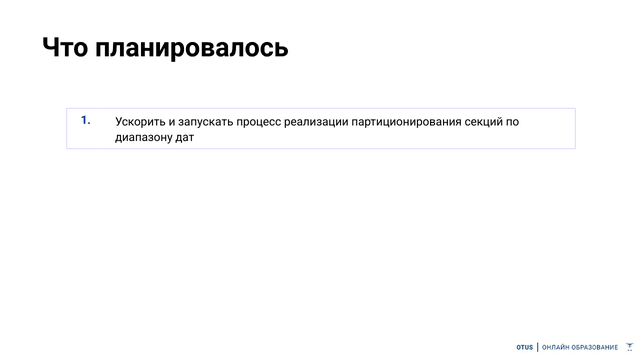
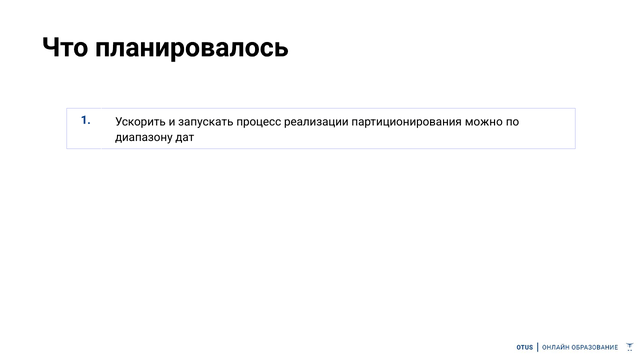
секций: секций -> можно
